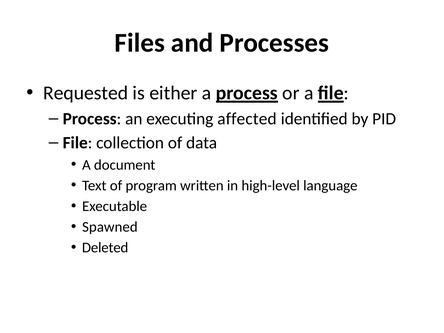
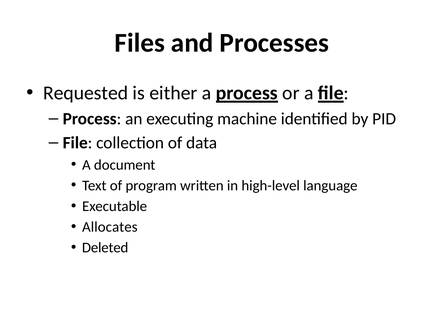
affected: affected -> machine
Spawned: Spawned -> Allocates
